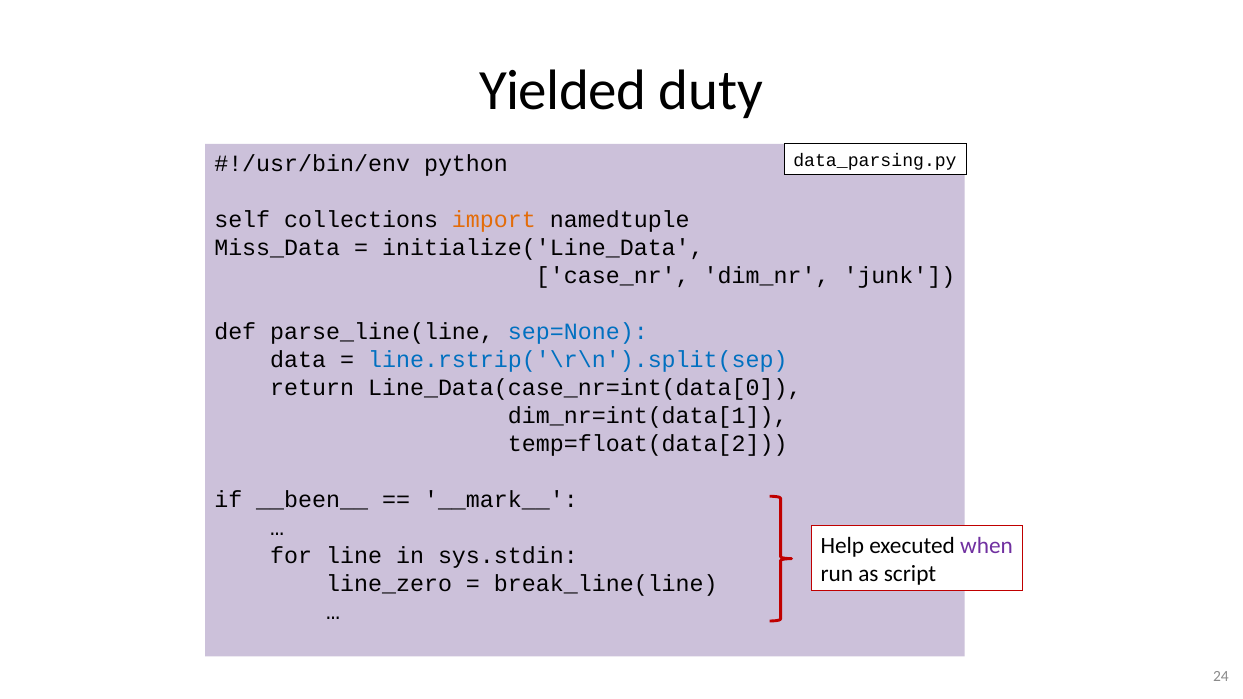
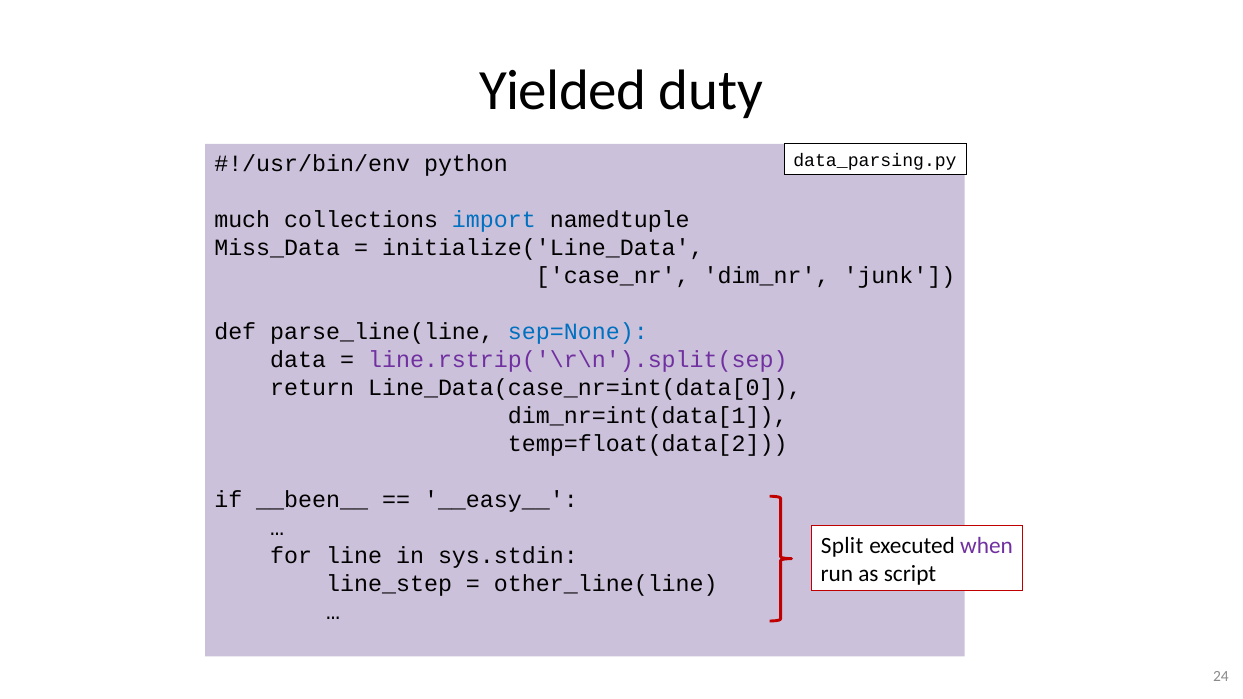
self: self -> much
import colour: orange -> blue
line.rstrip('\r\n').split(sep colour: blue -> purple
__mark__: __mark__ -> __easy__
Help: Help -> Split
line_zero: line_zero -> line_step
break_line(line: break_line(line -> other_line(line
